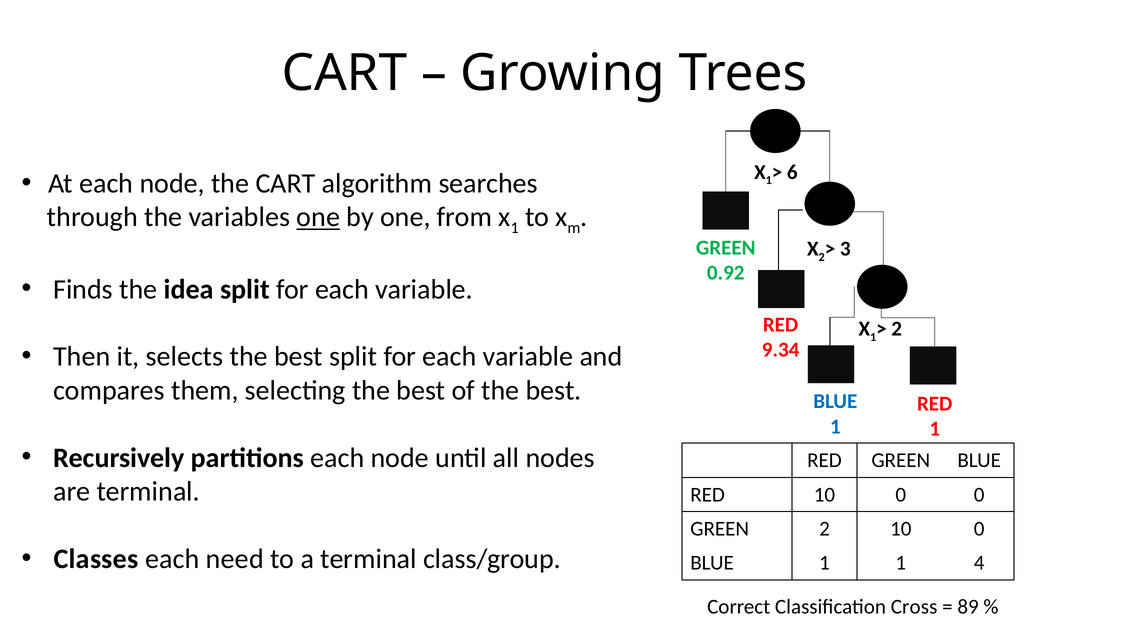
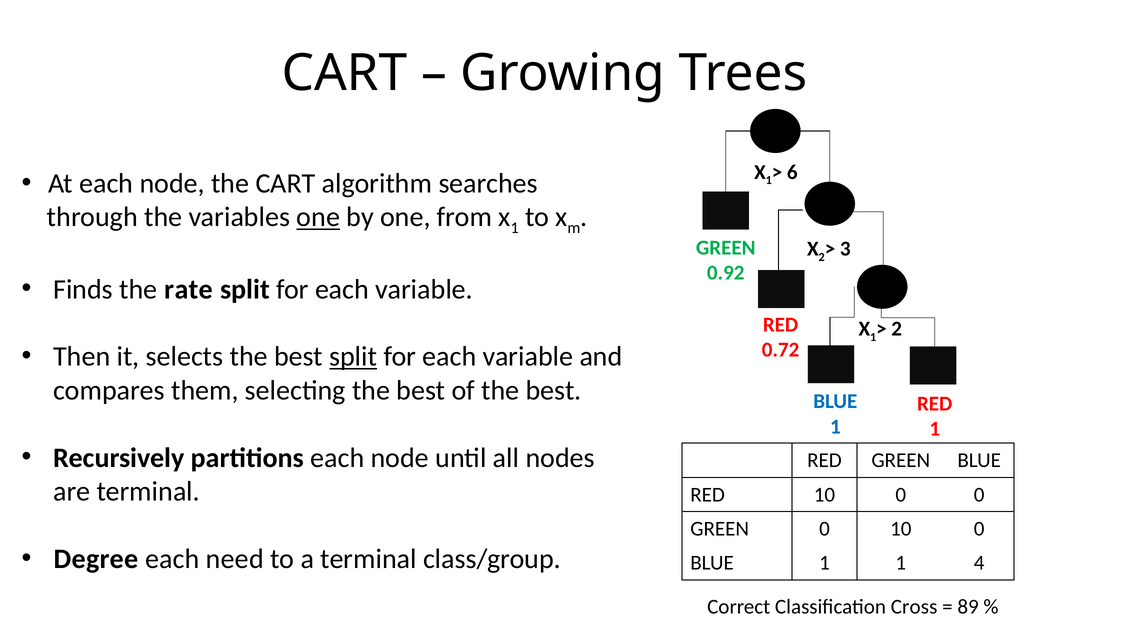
idea: idea -> rate
9.34: 9.34 -> 0.72
split at (353, 356) underline: none -> present
GREEN 2: 2 -> 0
Classes: Classes -> Degree
